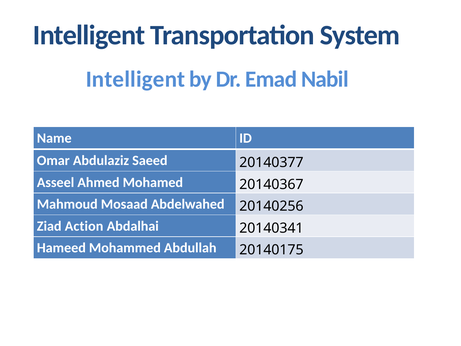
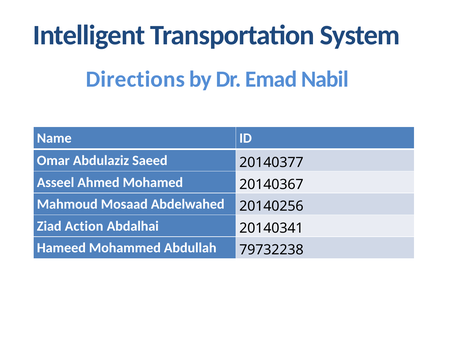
Intelligent at (135, 79): Intelligent -> Directions
20140175: 20140175 -> 79732238
